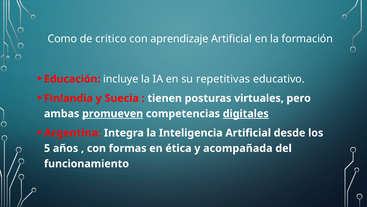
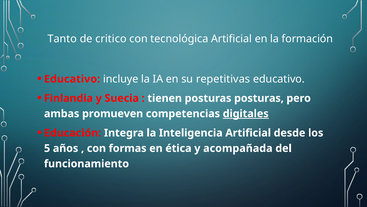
Como: Como -> Tanto
aprendizaje: aprendizaje -> tecnológica
Educación at (72, 79): Educación -> Educativo
posturas virtuales: virtuales -> posturas
promueven underline: present -> none
Argentina: Argentina -> Educación
